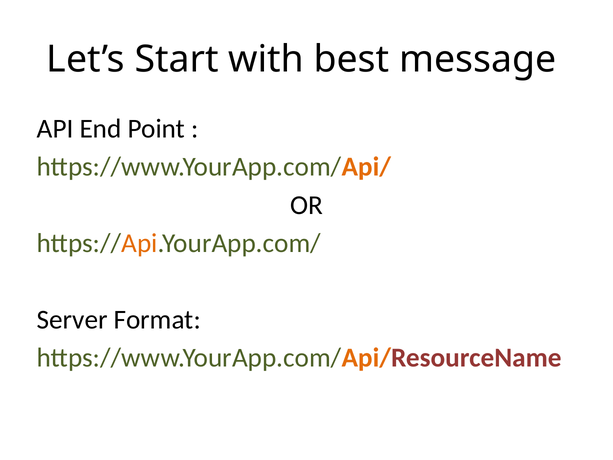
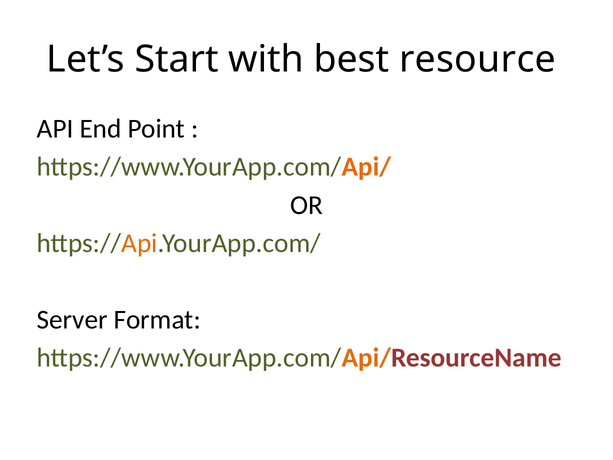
message: message -> resource
